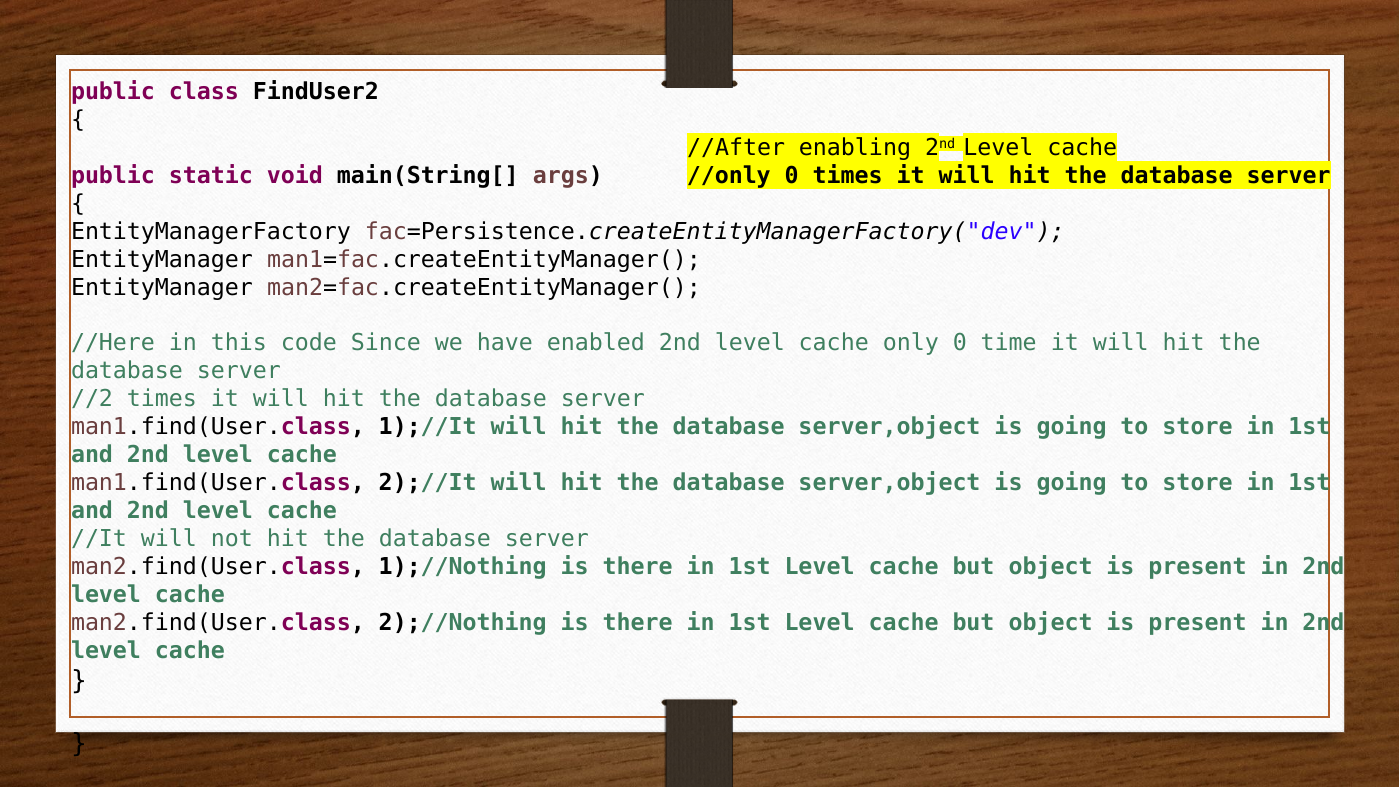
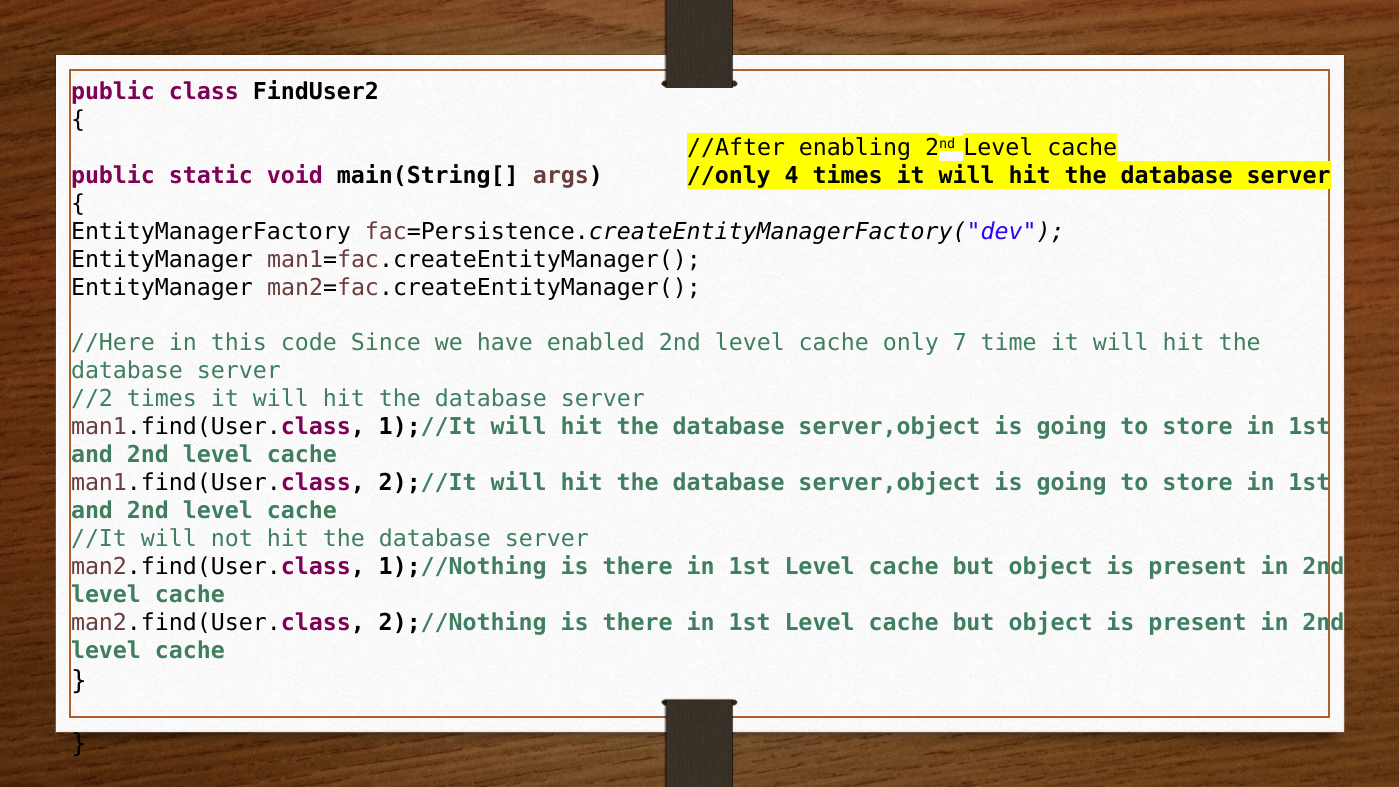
//only 0: 0 -> 4
only 0: 0 -> 7
